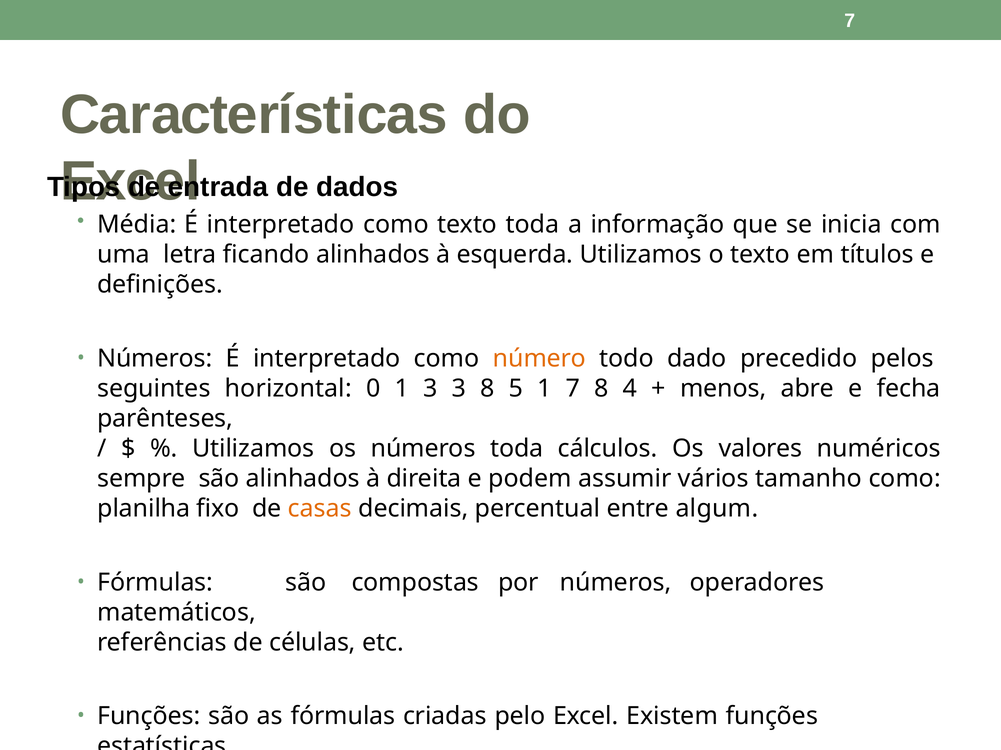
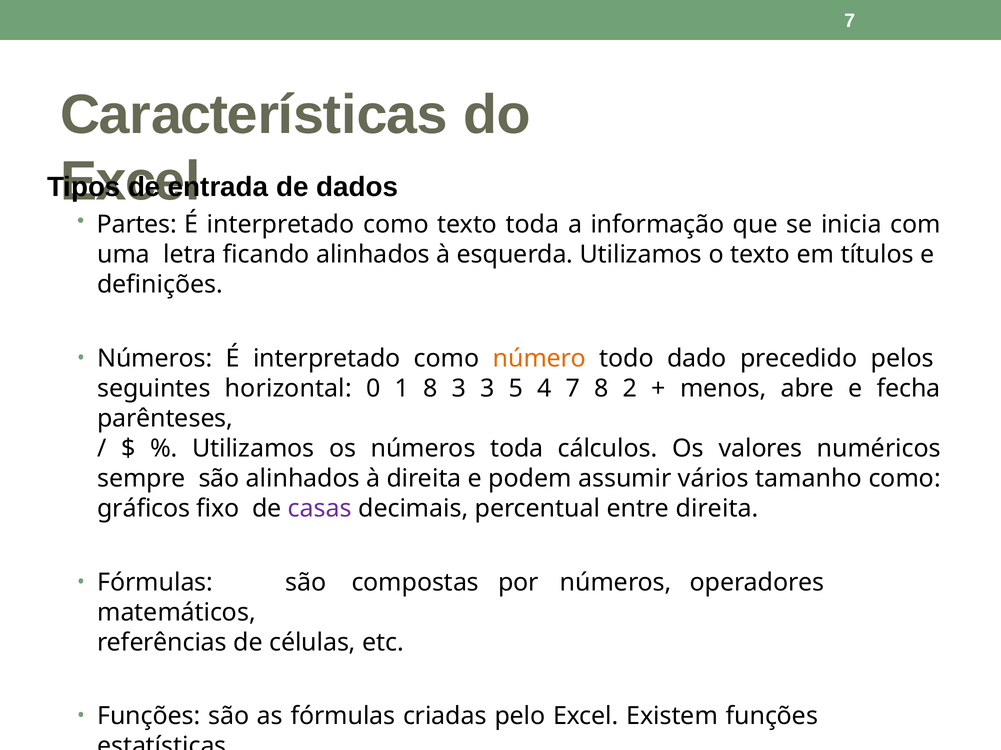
Média: Média -> Partes
1 3: 3 -> 8
3 8: 8 -> 3
5 1: 1 -> 4
4: 4 -> 2
planilha: planilha -> gráficos
casas colour: orange -> purple
entre algum: algum -> direita
